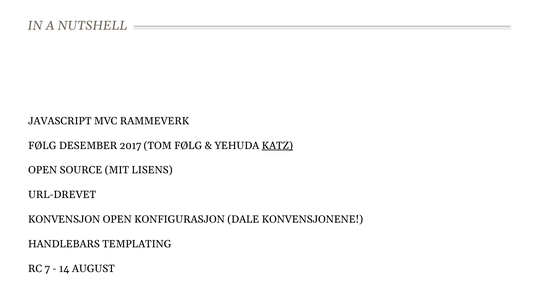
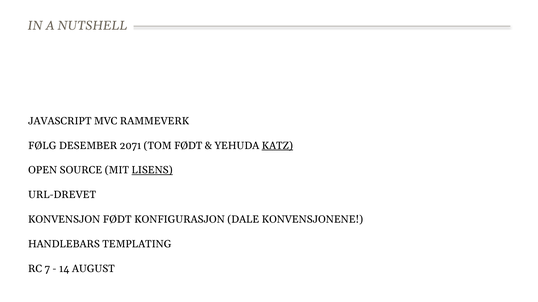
2017: 2017 -> 2071
TOM FØLG: FØLG -> FØDT
LISENS underline: none -> present
KONVENSJON OPEN: OPEN -> FØDT
